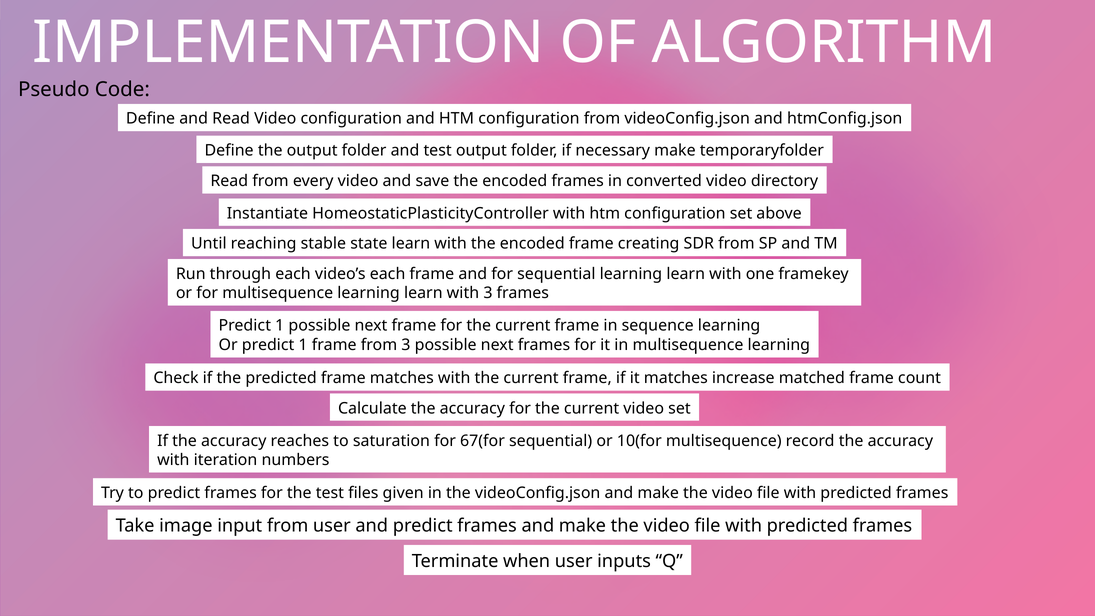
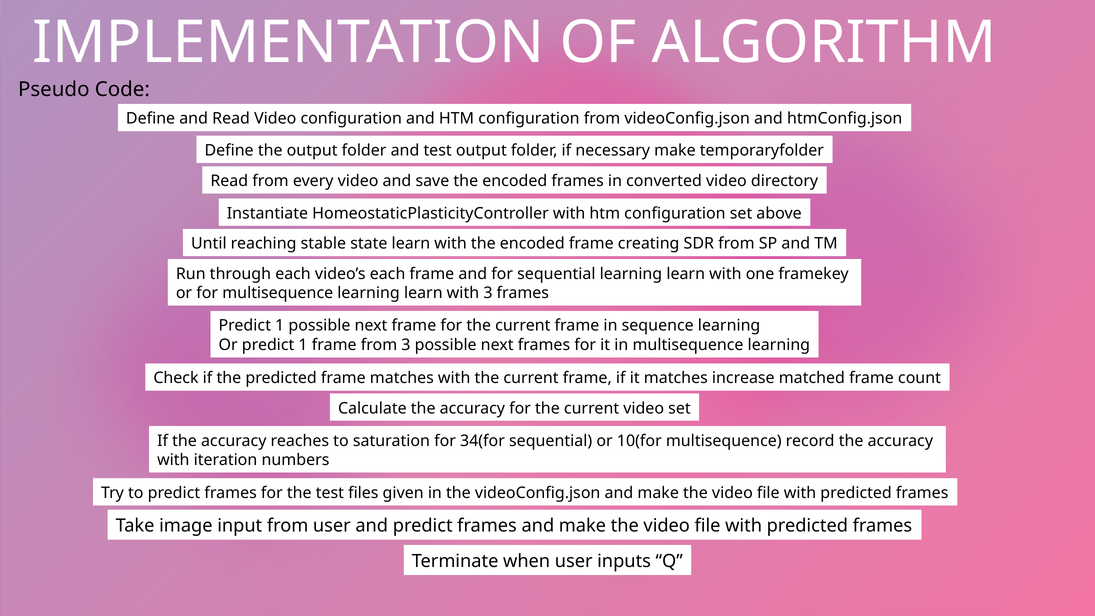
67(for: 67(for -> 34(for
